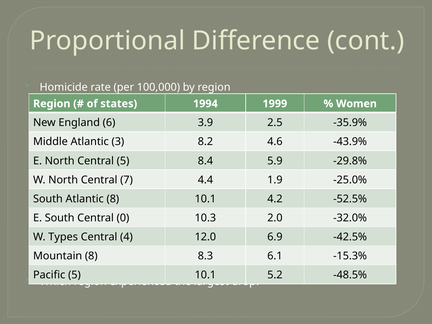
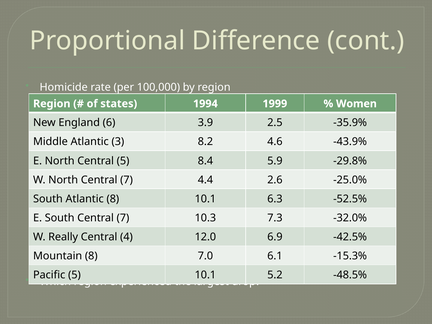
1.9: 1.9 -> 2.6
4.2: 4.2 -> 6.3
South Central 0: 0 -> 7
2.0: 2.0 -> 7.3
Types: Types -> Really
8.3: 8.3 -> 7.0
